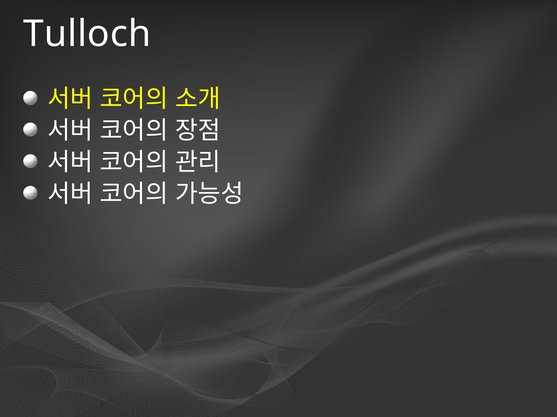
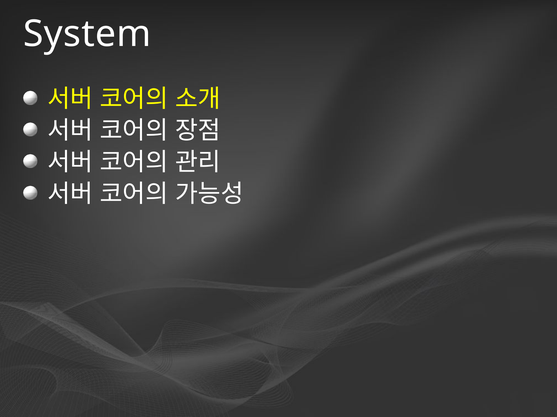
Tulloch: Tulloch -> System
